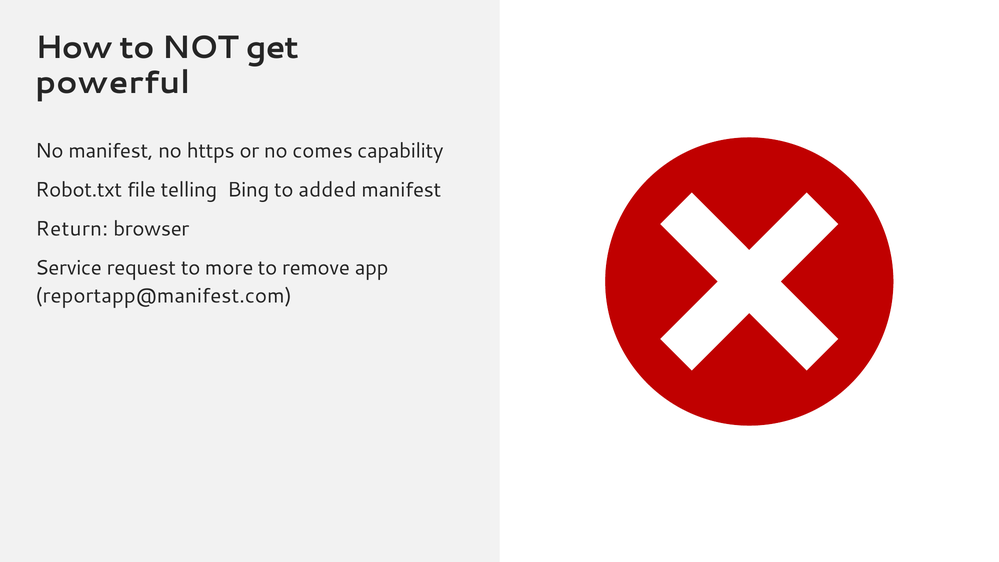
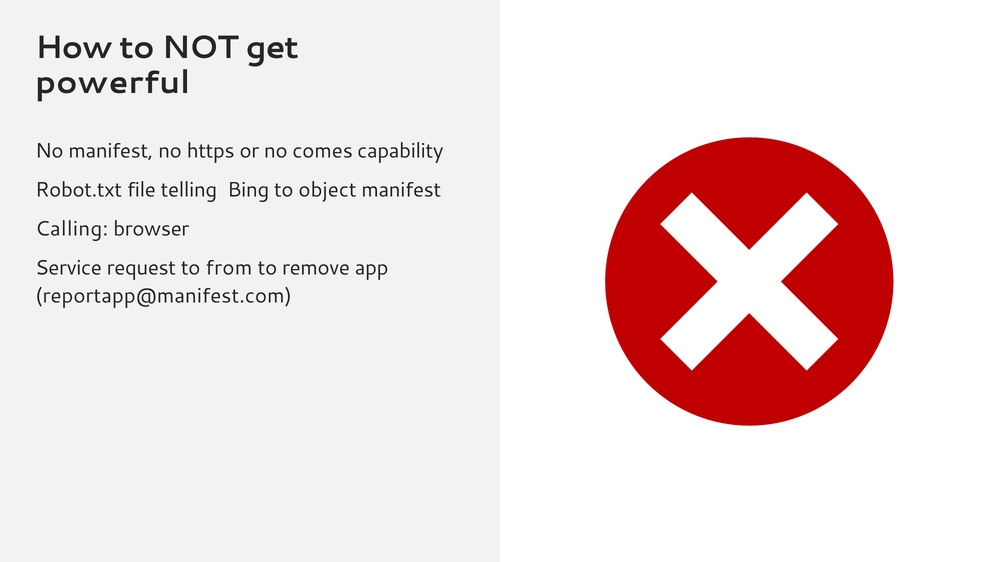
added: added -> object
Return: Return -> Calling
more: more -> from
